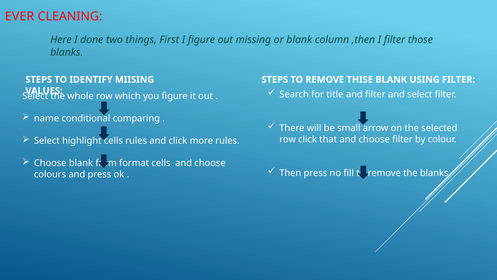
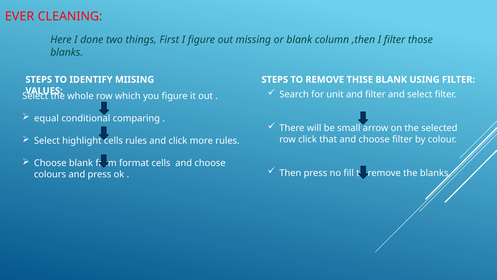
title: title -> unit
name: name -> equal
